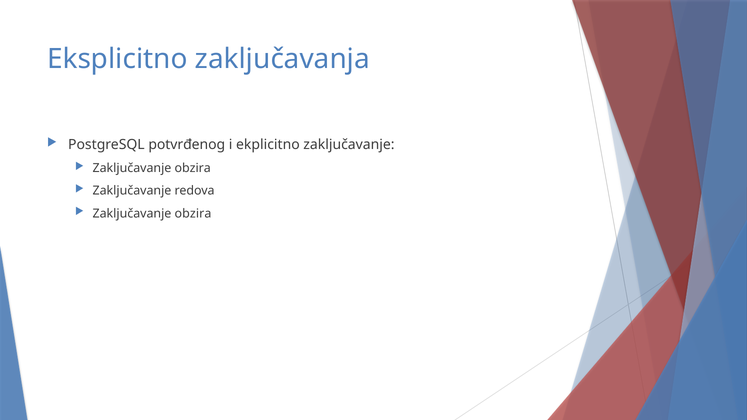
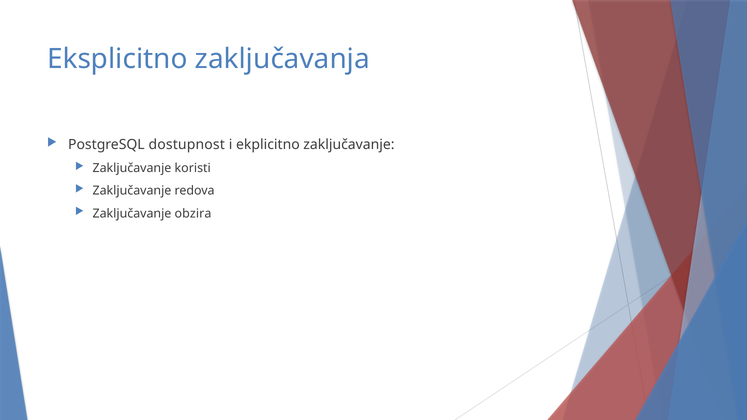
potvrđenog: potvrđenog -> dostupnost
obzira at (193, 168): obzira -> koristi
